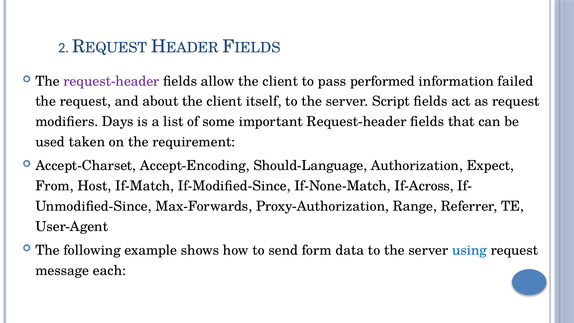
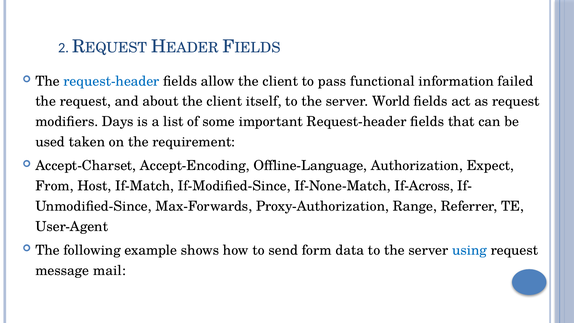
request-header at (111, 81) colour: purple -> blue
performed: performed -> functional
Script: Script -> World
Should-Language: Should-Language -> Offline-Language
each: each -> mail
